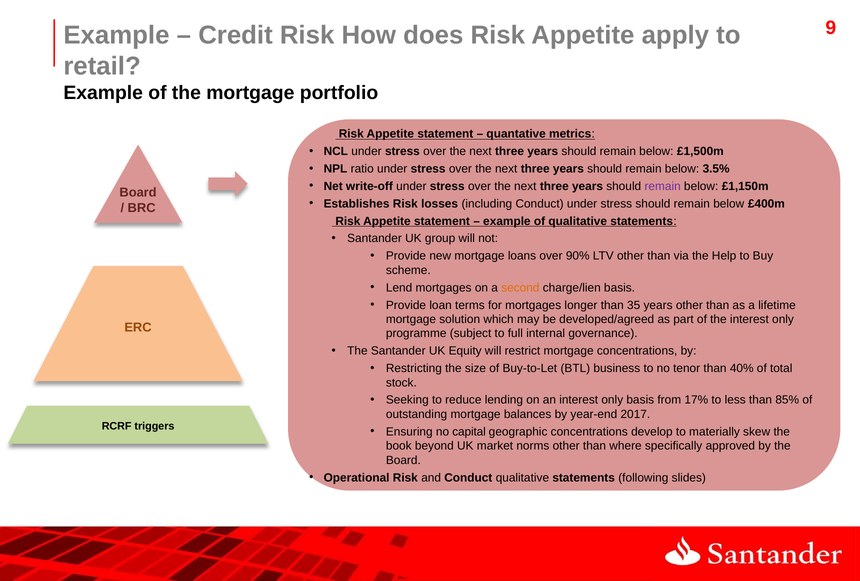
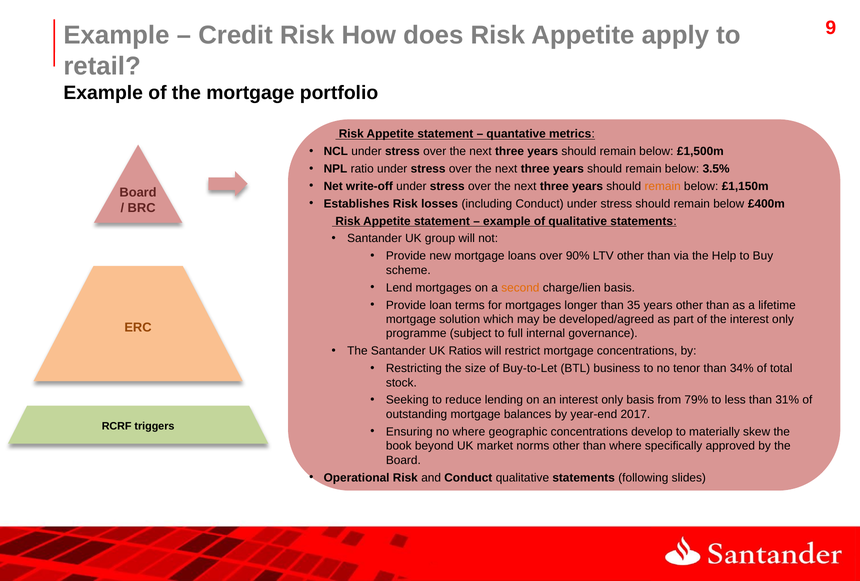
remain at (663, 186) colour: purple -> orange
Equity: Equity -> Ratios
40%: 40% -> 34%
17%: 17% -> 79%
85%: 85% -> 31%
no capital: capital -> where
